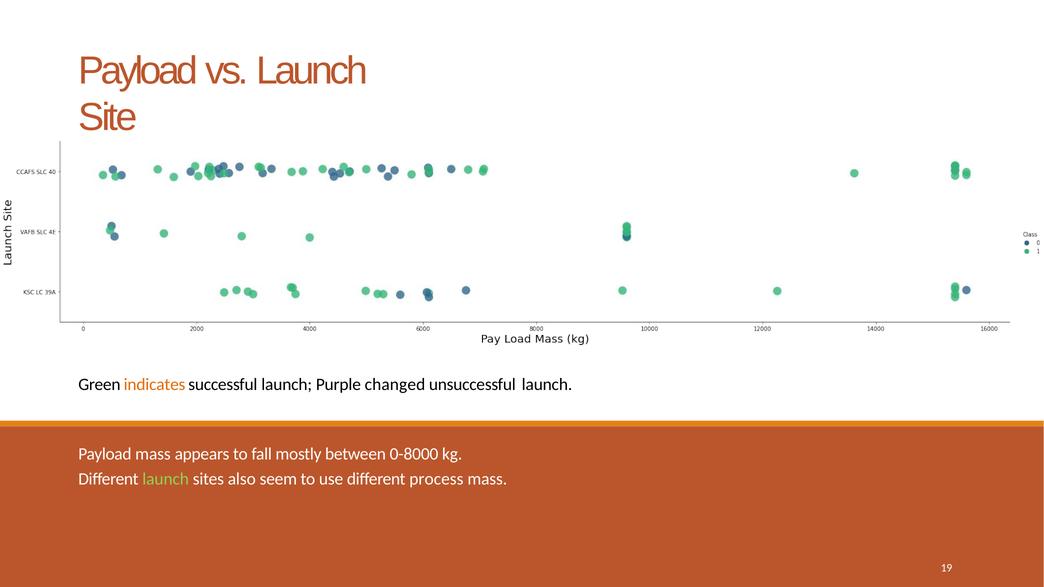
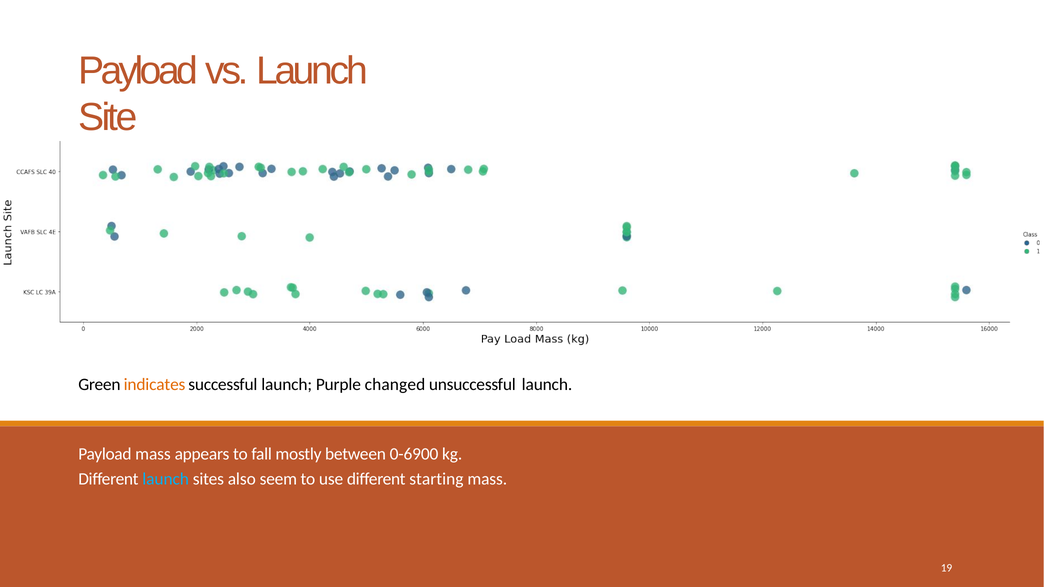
0-8000: 0-8000 -> 0-6900
launch at (166, 479) colour: light green -> light blue
process: process -> starting
